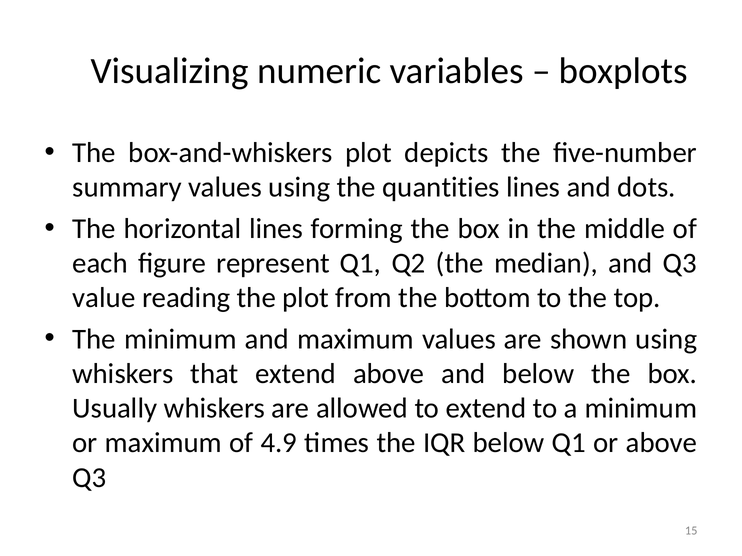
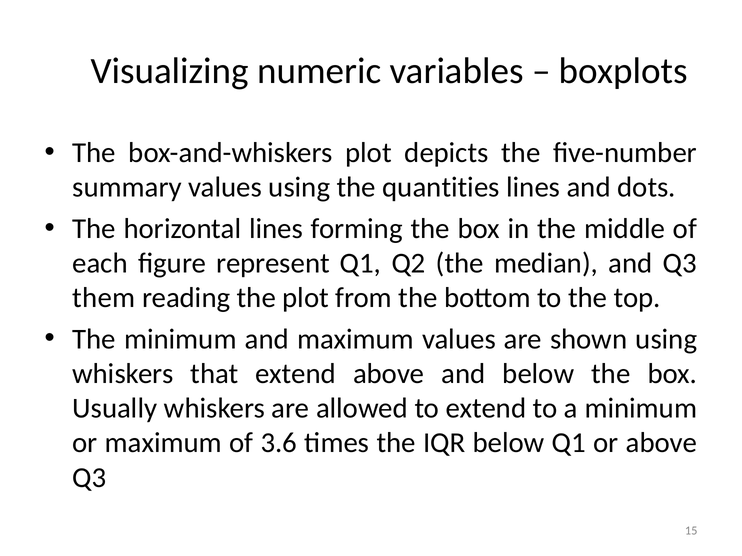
value: value -> them
4.9: 4.9 -> 3.6
